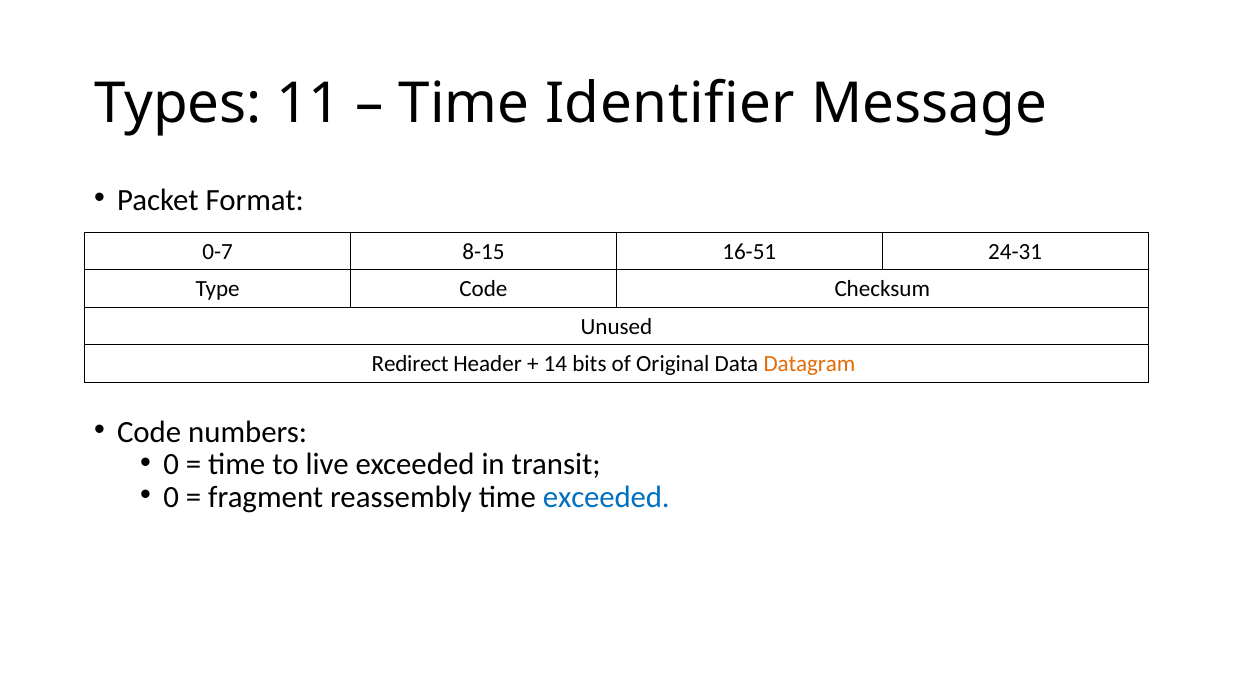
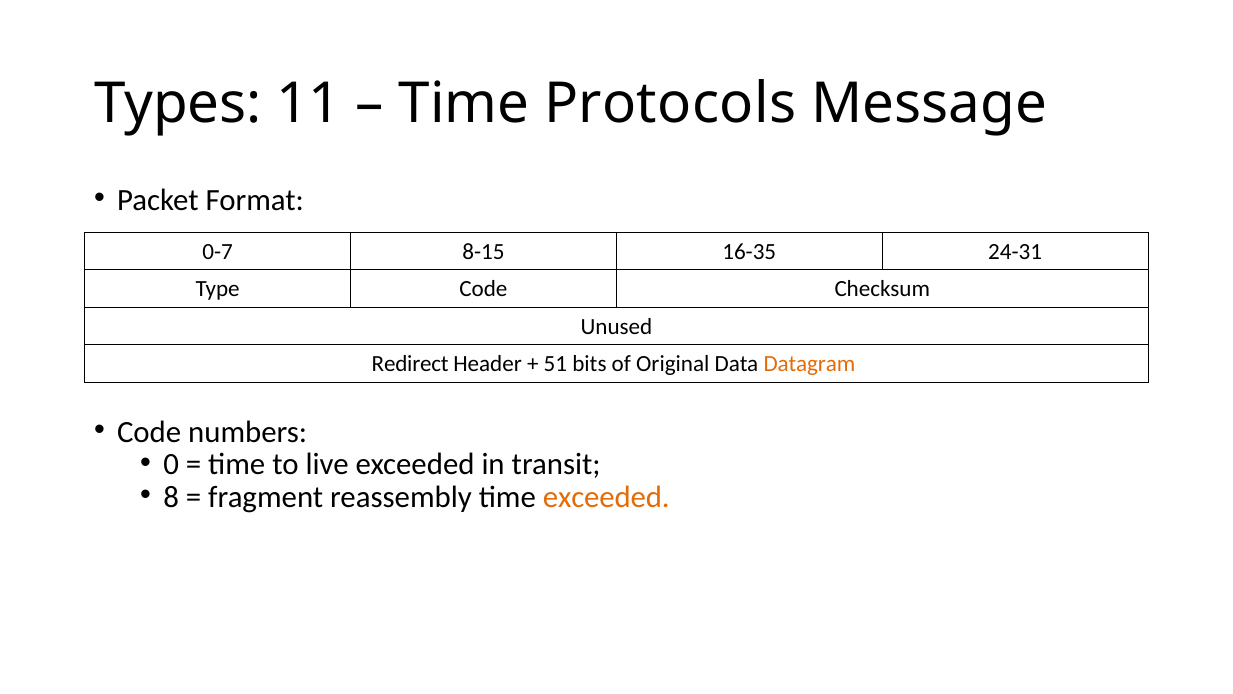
Identifier: Identifier -> Protocols
16-51: 16-51 -> 16-35
14: 14 -> 51
0 at (171, 497): 0 -> 8
exceeded at (606, 497) colour: blue -> orange
